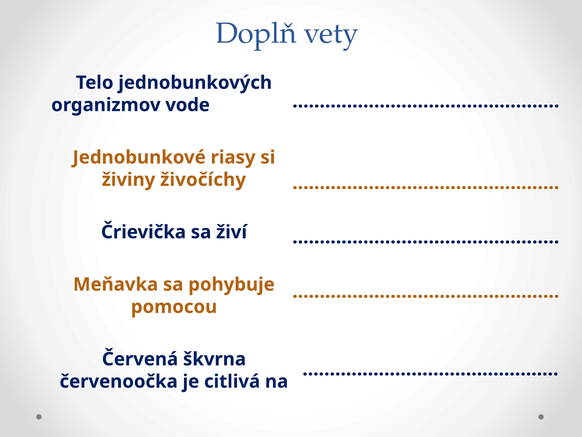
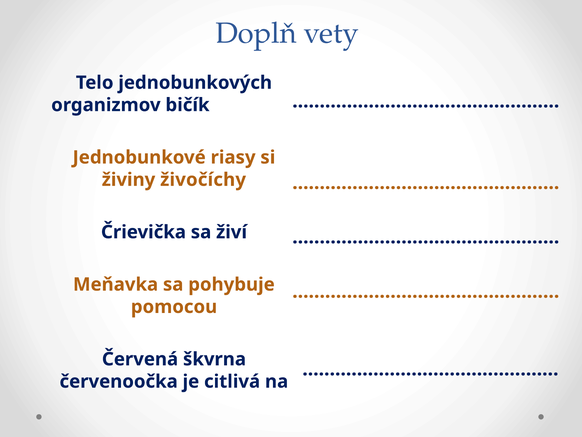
vode: vode -> bičík
